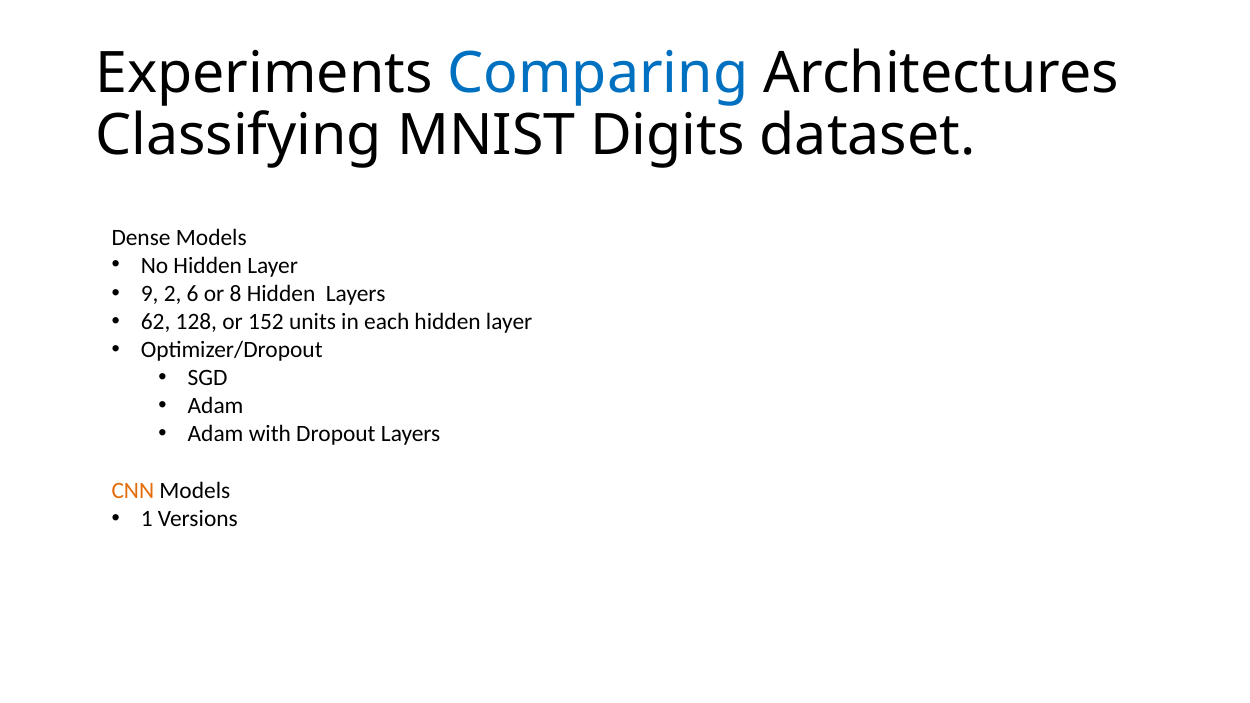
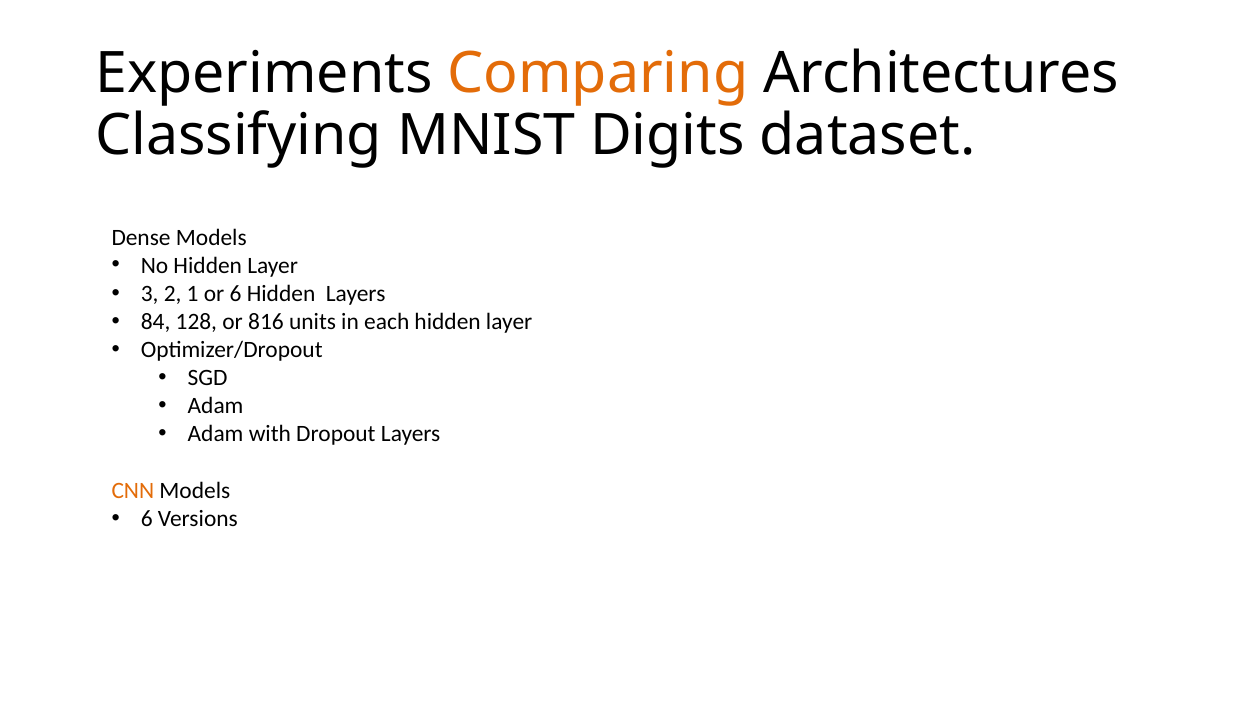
Comparing colour: blue -> orange
9: 9 -> 3
6: 6 -> 1
or 8: 8 -> 6
62: 62 -> 84
152: 152 -> 816
1 at (147, 519): 1 -> 6
